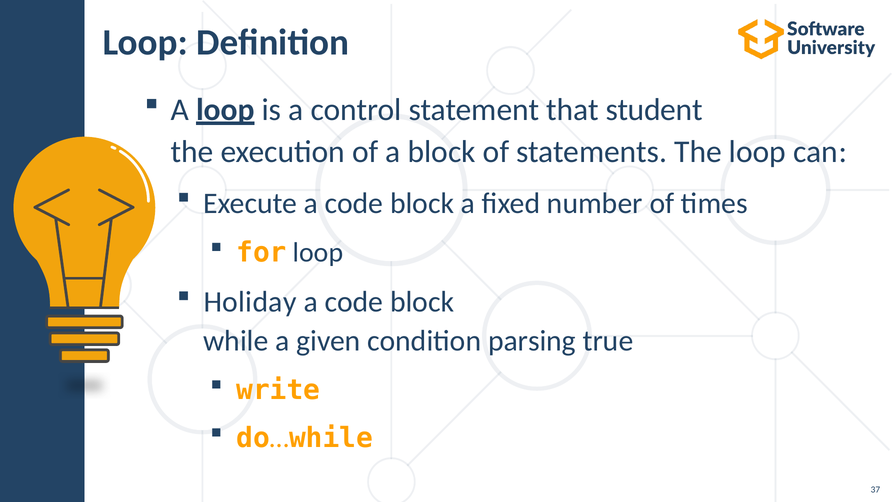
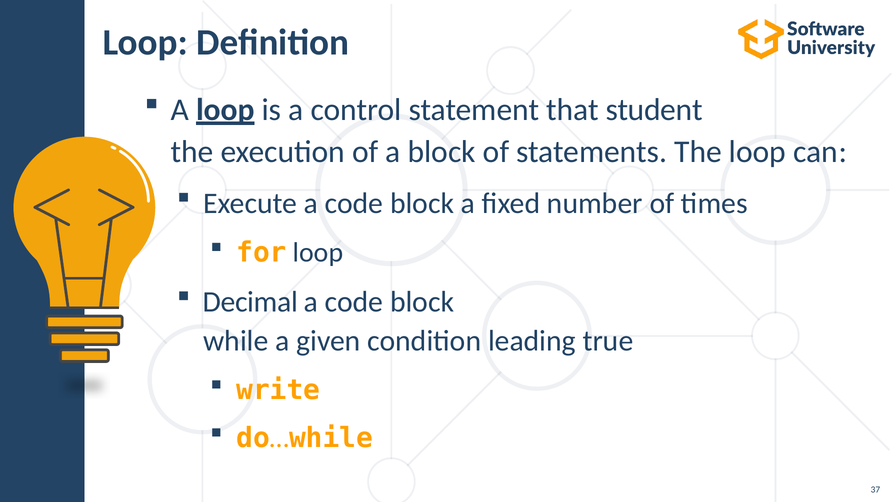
Holiday: Holiday -> Decimal
parsing: parsing -> leading
